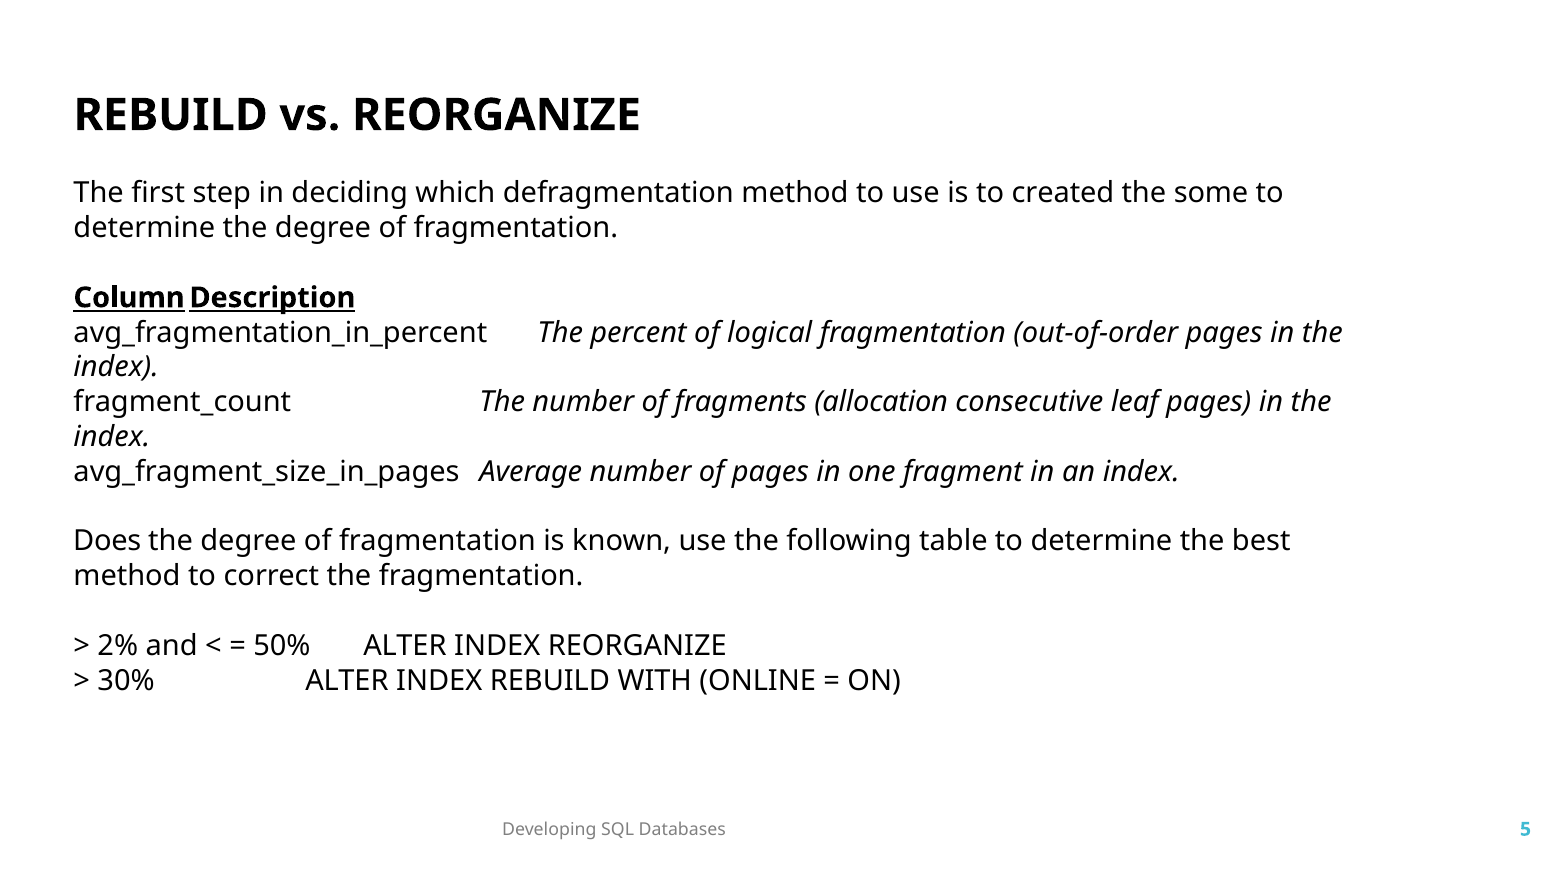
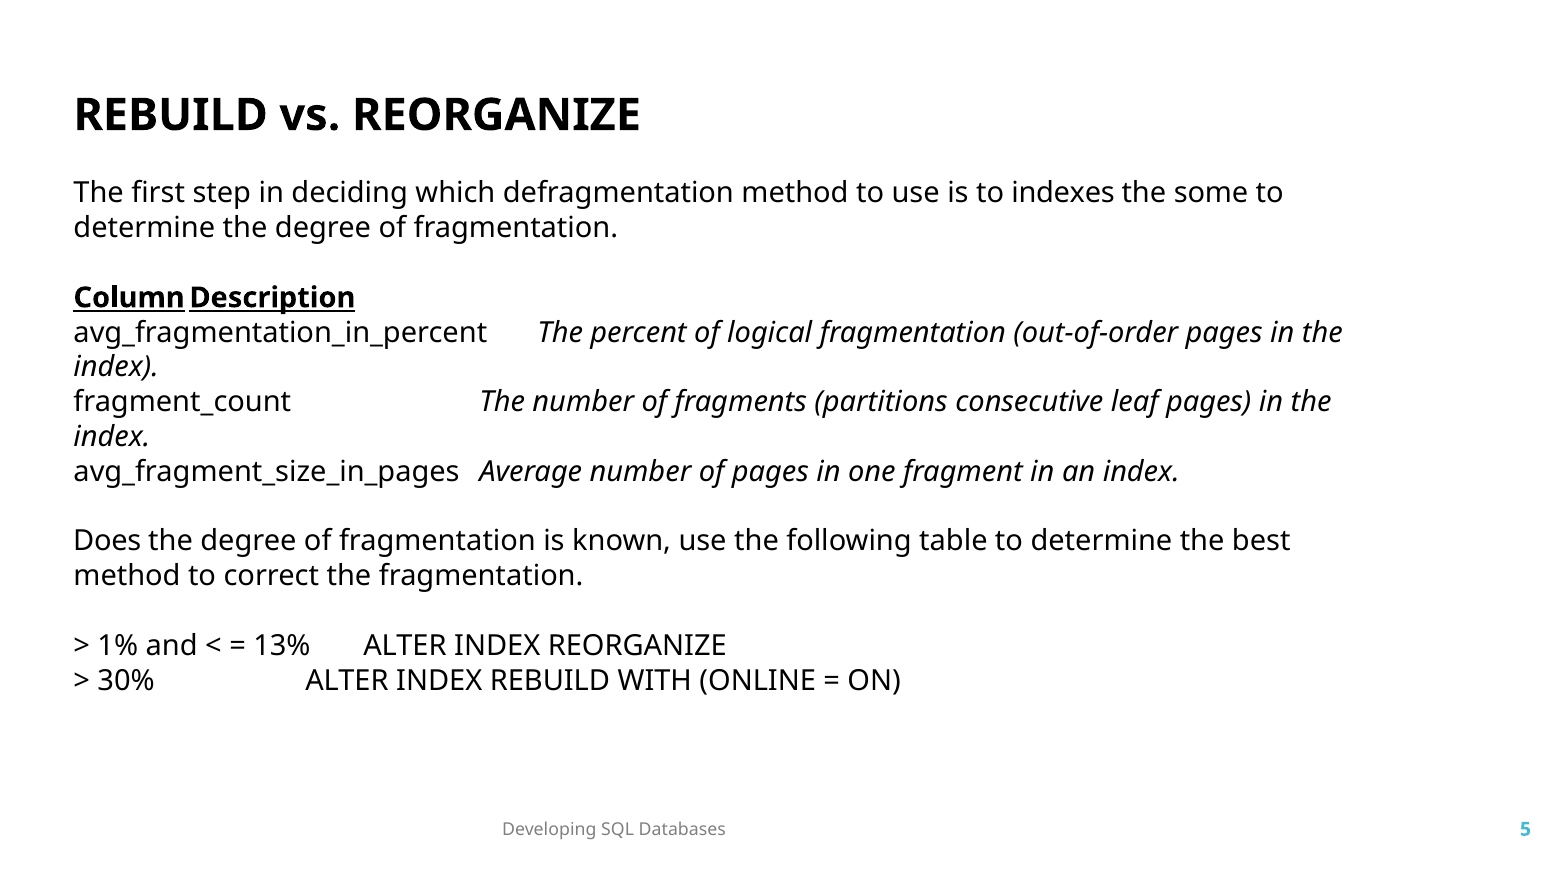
created: created -> indexes
allocation: allocation -> partitions
2%: 2% -> 1%
50%: 50% -> 13%
